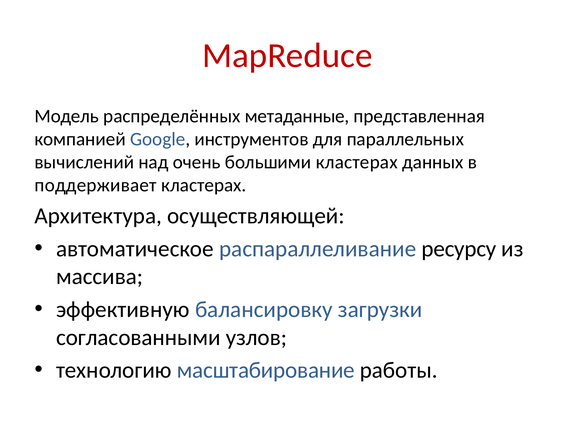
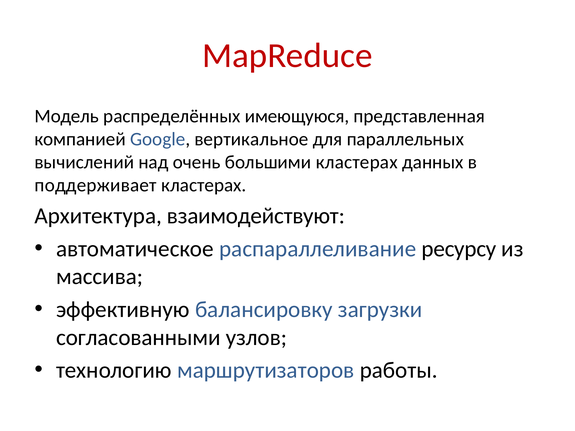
метаданные: метаданные -> имеющуюся
инструментов: инструментов -> вертикальное
осуществляющей: осуществляющей -> взаимодействуют
масштабирование: масштабирование -> маршрутизаторов
